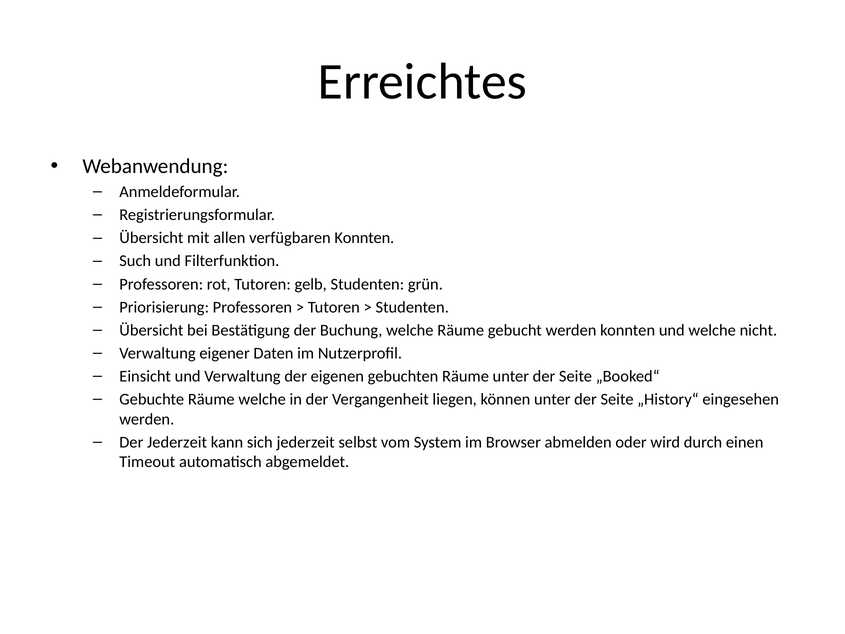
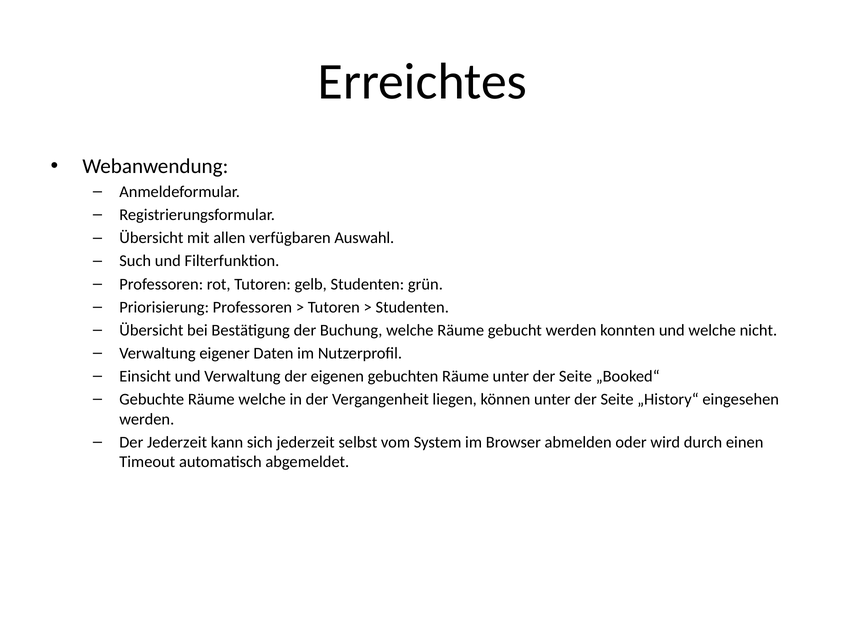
verfügbaren Konnten: Konnten -> Auswahl
